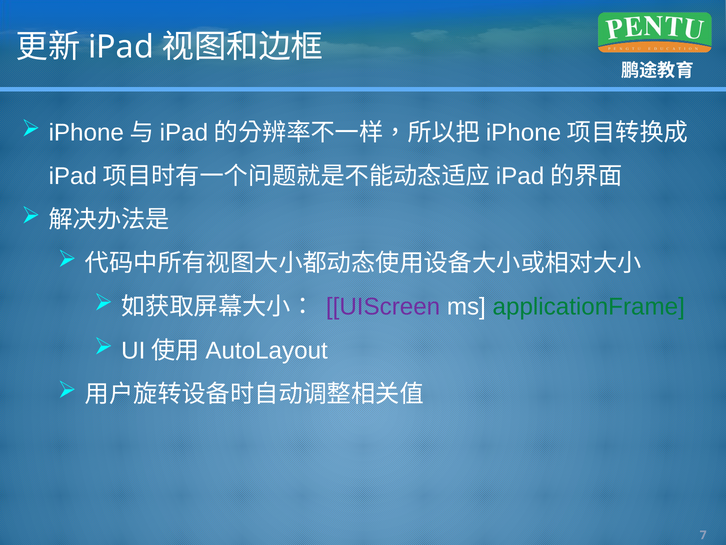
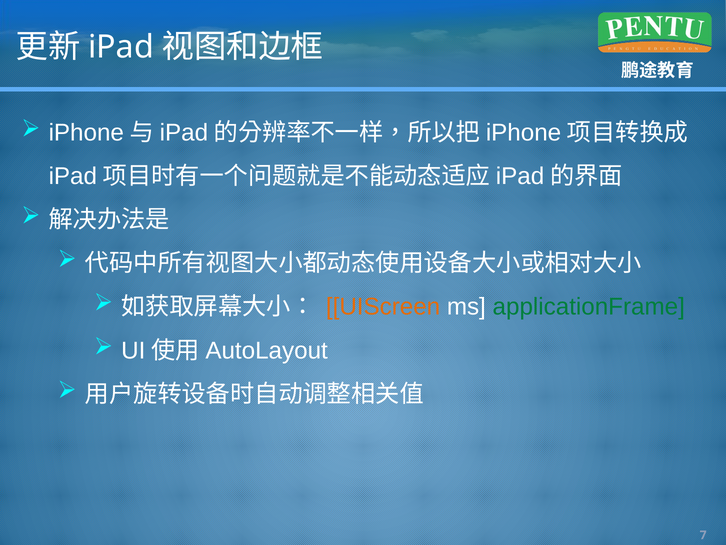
UIScreen colour: purple -> orange
